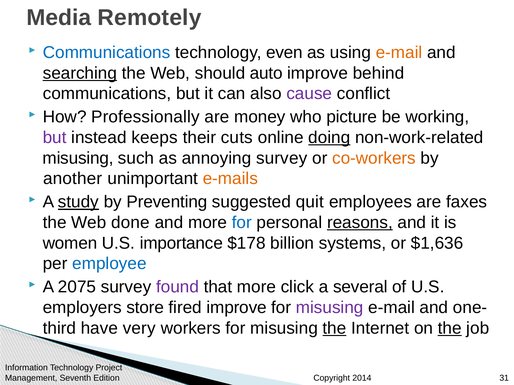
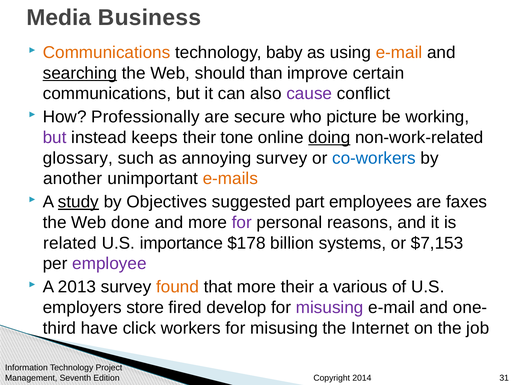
Remotely: Remotely -> Business
Communications at (107, 53) colour: blue -> orange
even: even -> baby
auto: auto -> than
behind: behind -> certain
money: money -> secure
cuts: cuts -> tone
misusing at (78, 158): misusing -> glossary
co-workers colour: orange -> blue
Preventing: Preventing -> Objectives
quit: quit -> part
for at (242, 223) colour: blue -> purple
reasons underline: present -> none
women: women -> related
$1,636: $1,636 -> $7,153
employee colour: blue -> purple
2075: 2075 -> 2013
found colour: purple -> orange
more click: click -> their
several: several -> various
fired improve: improve -> develop
very: very -> click
the at (334, 328) underline: present -> none
the at (450, 328) underline: present -> none
